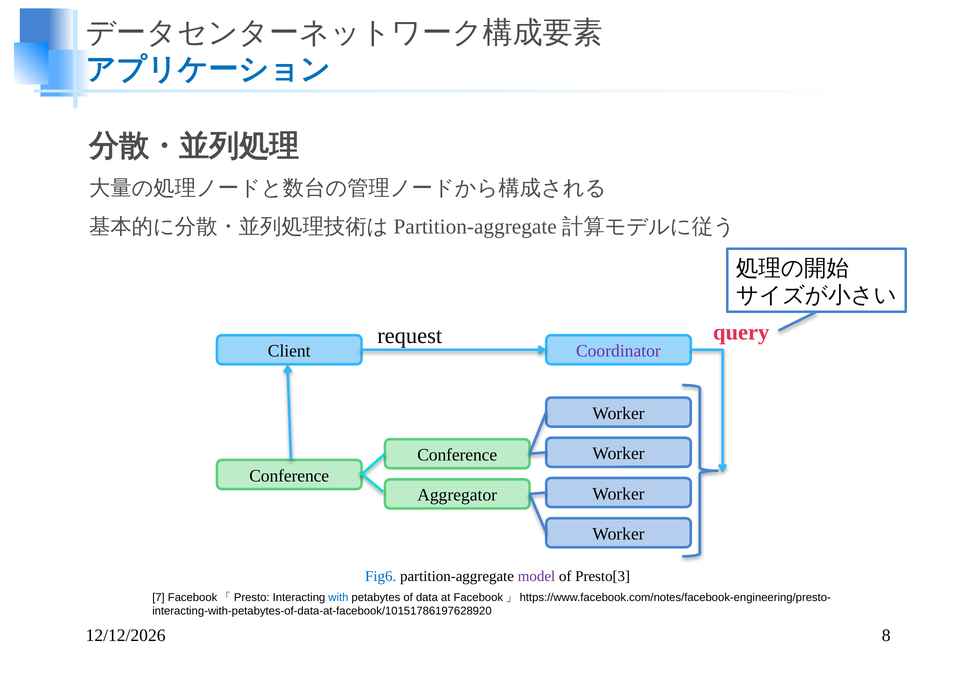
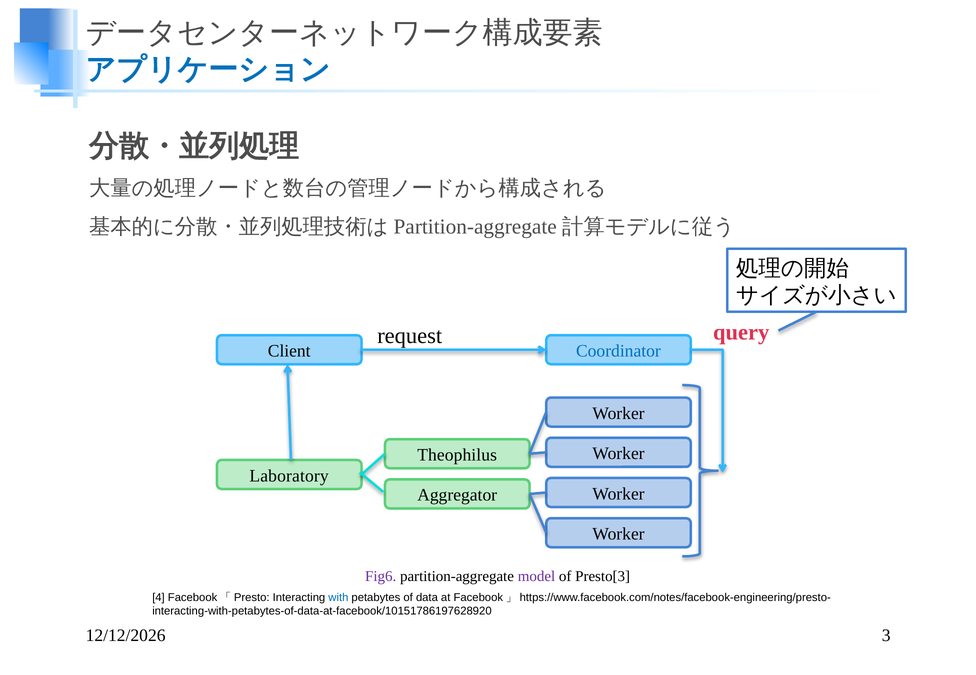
Coordinator colour: purple -> blue
Conference at (457, 455): Conference -> Theophilus
Conference at (289, 476): Conference -> Laboratory
Fig6 colour: blue -> purple
7: 7 -> 4
8: 8 -> 3
